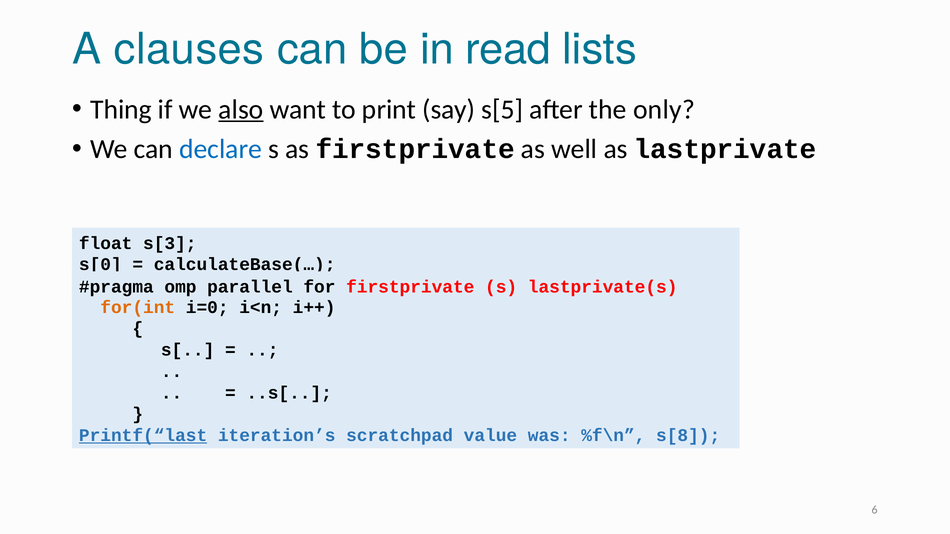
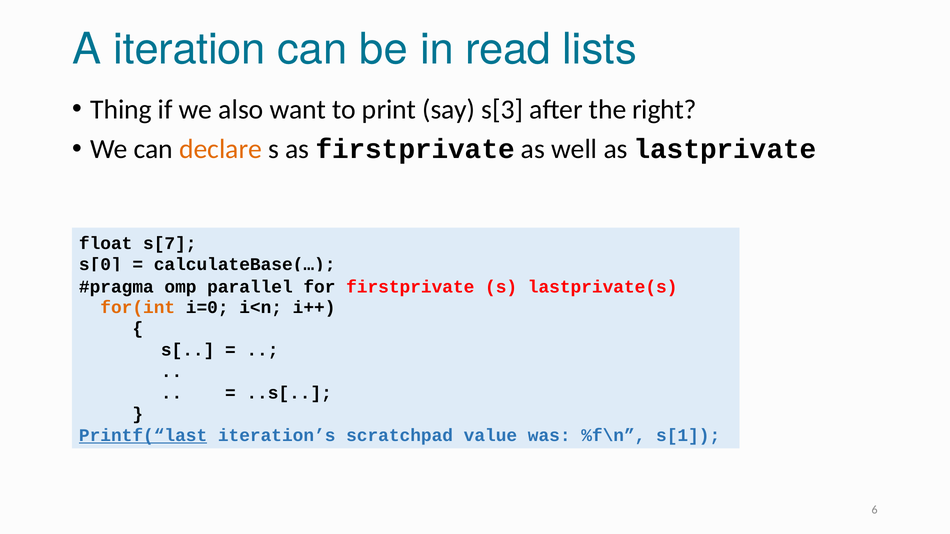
clauses: clauses -> iteration
also underline: present -> none
s[5: s[5 -> s[3
only: only -> right
declare colour: blue -> orange
s[3: s[3 -> s[7
s[8: s[8 -> s[1
